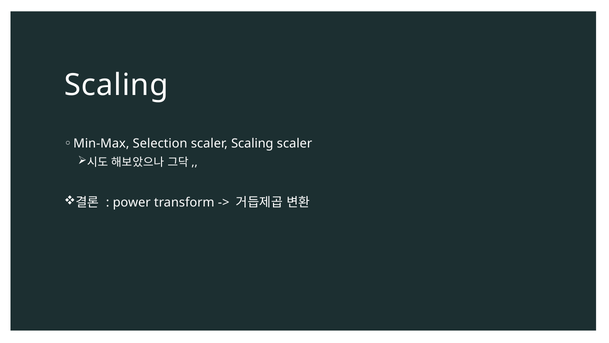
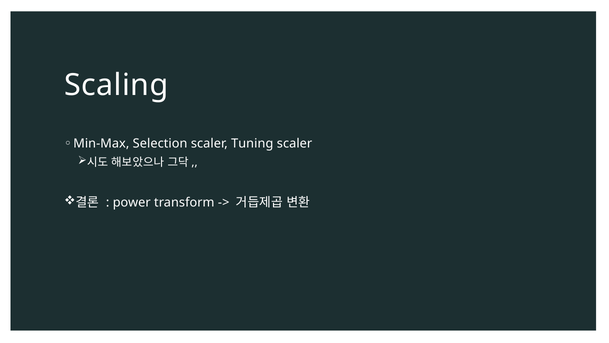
scaler Scaling: Scaling -> Tuning
